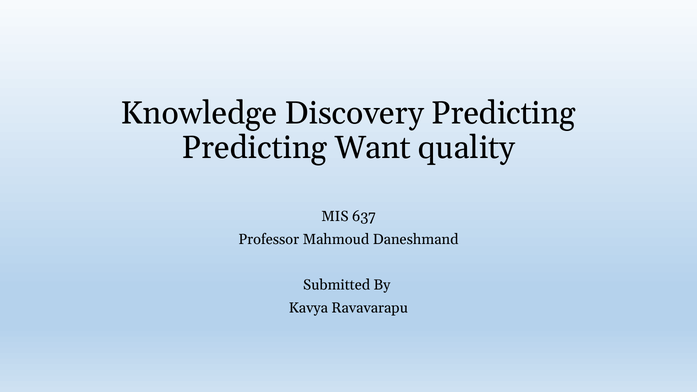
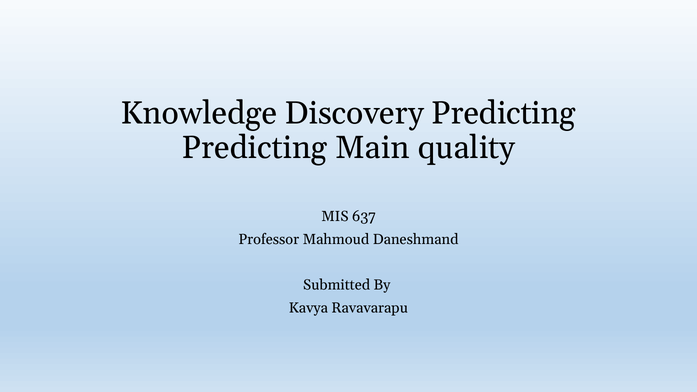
Want: Want -> Main
